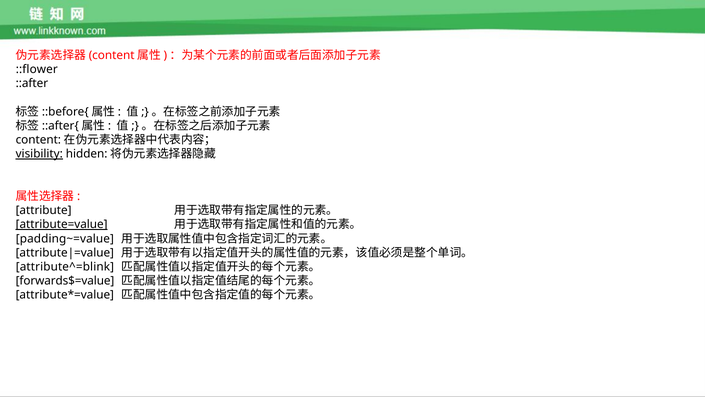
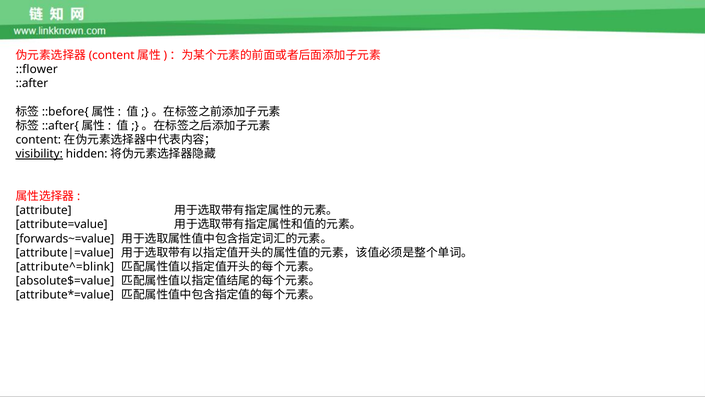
attribute=value underline: present -> none
padding~=value: padding~=value -> forwards~=value
forwards$=value: forwards$=value -> absolute$=value
